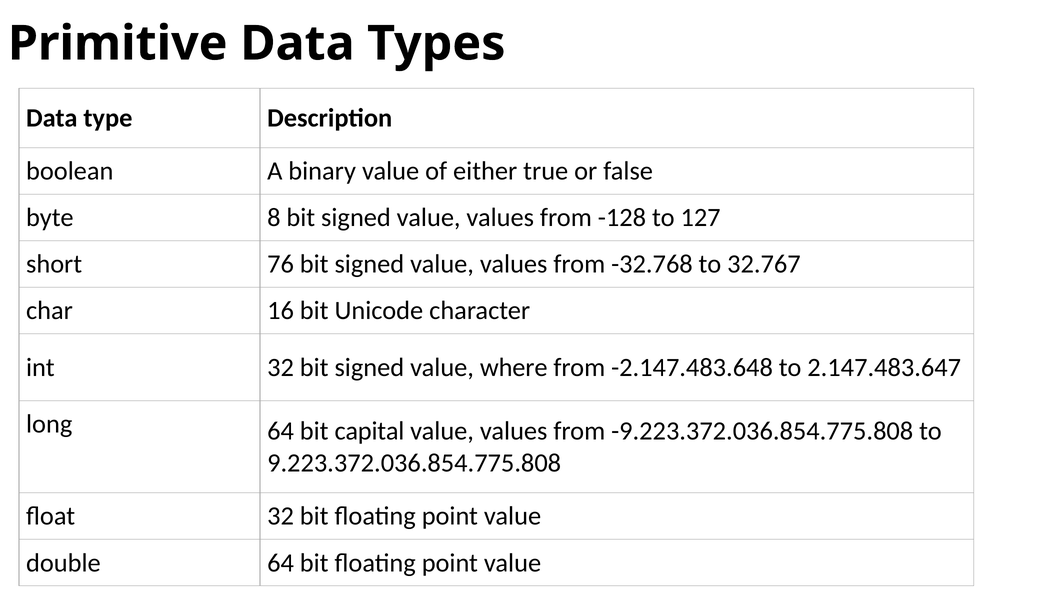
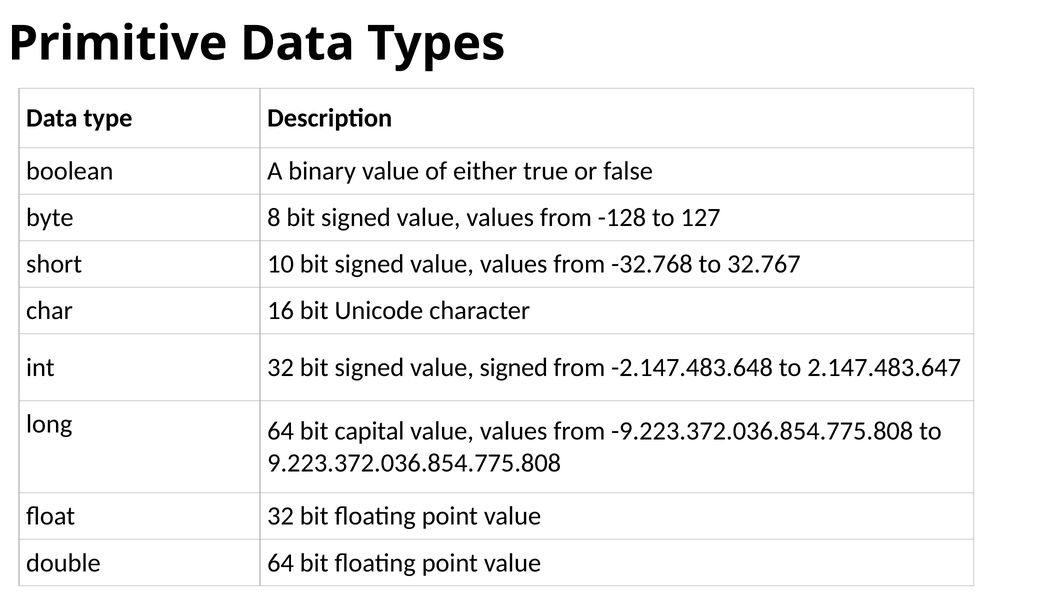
76: 76 -> 10
value where: where -> signed
